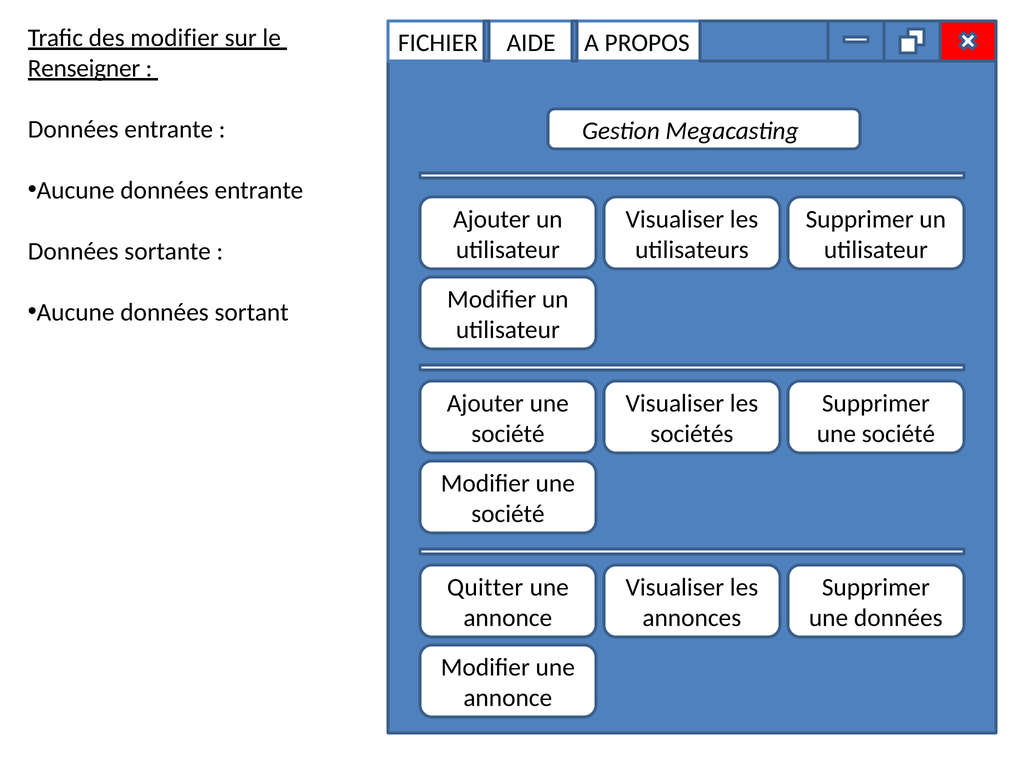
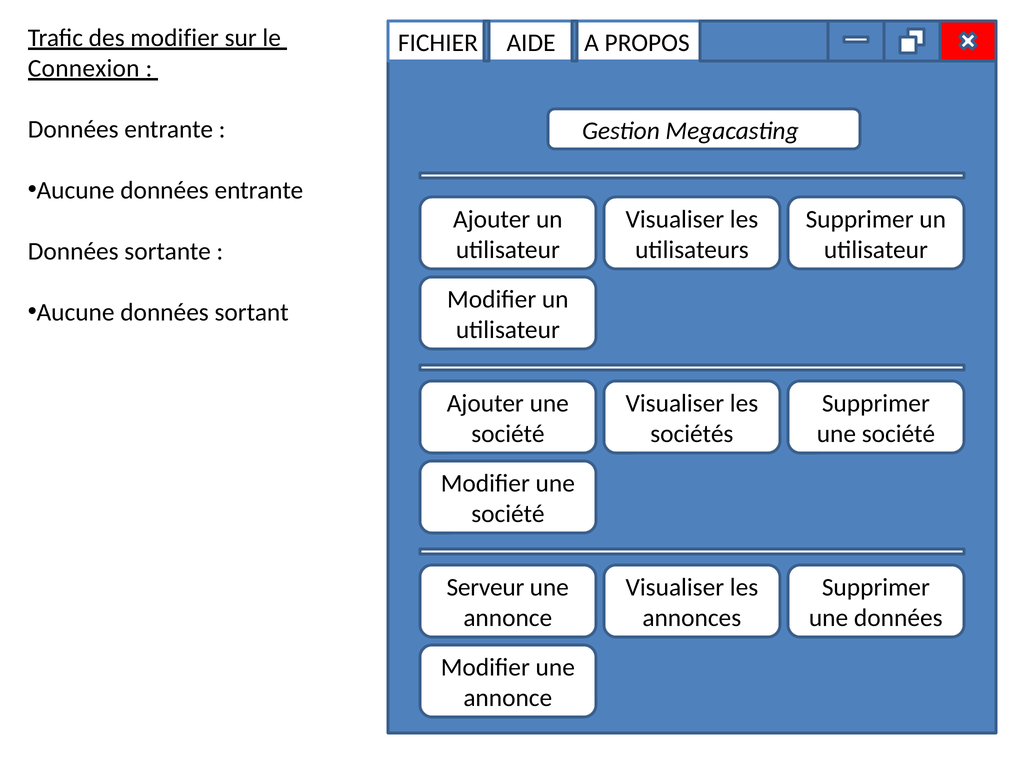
Renseigner: Renseigner -> Connexion
Quitter: Quitter -> Serveur
